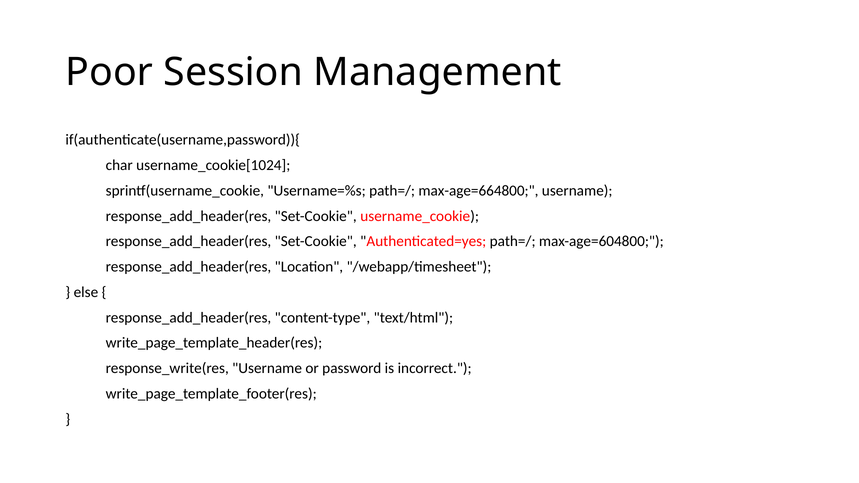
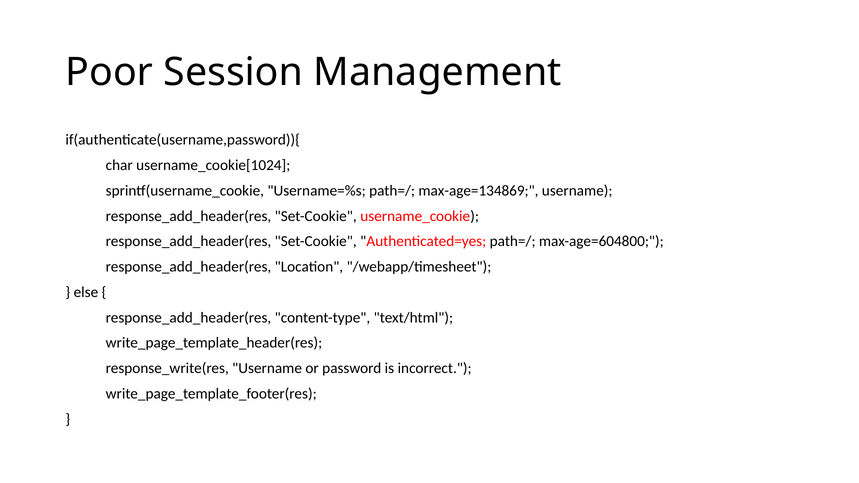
max-age=664800: max-age=664800 -> max-age=134869
